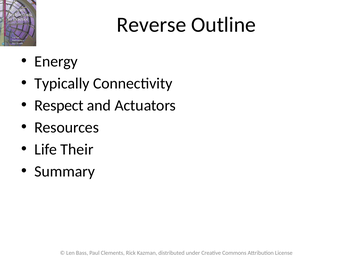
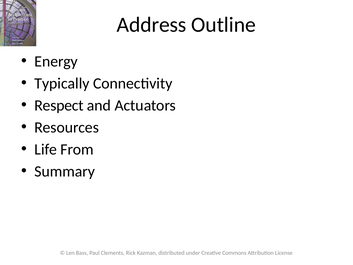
Reverse: Reverse -> Address
Their: Their -> From
